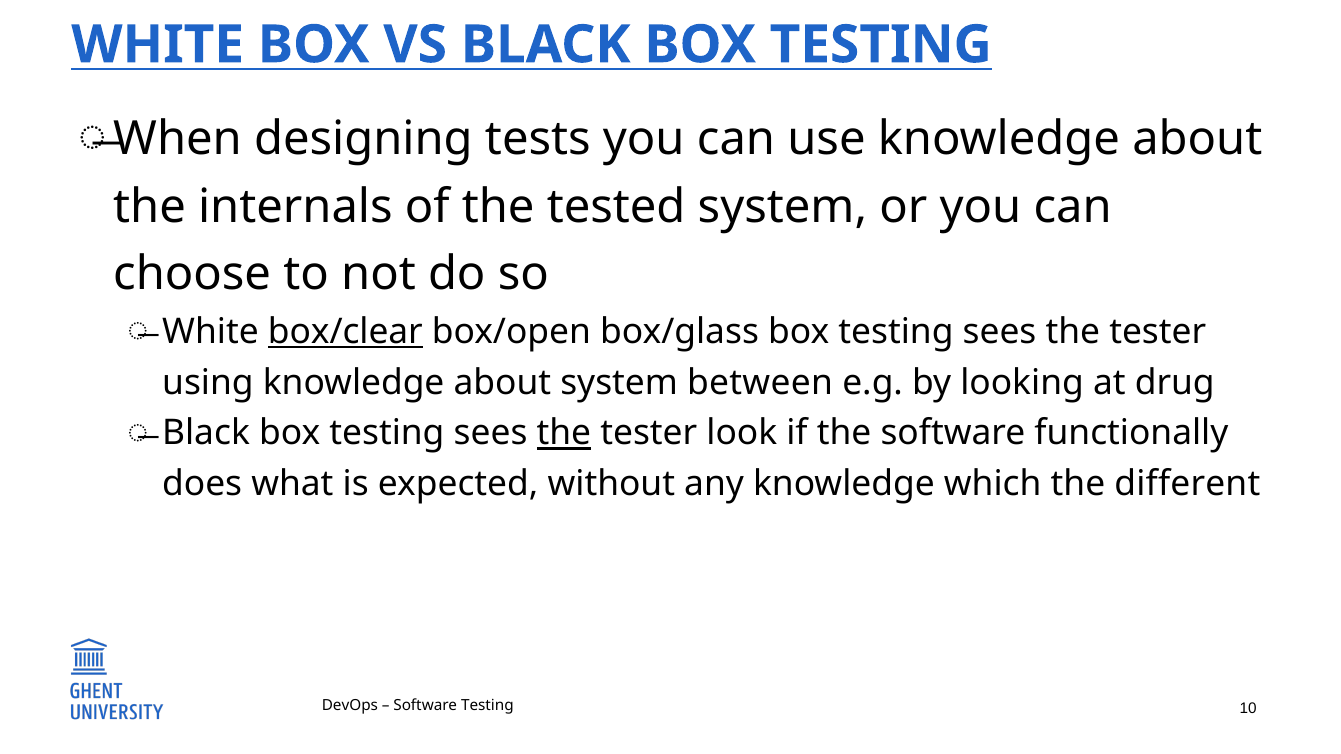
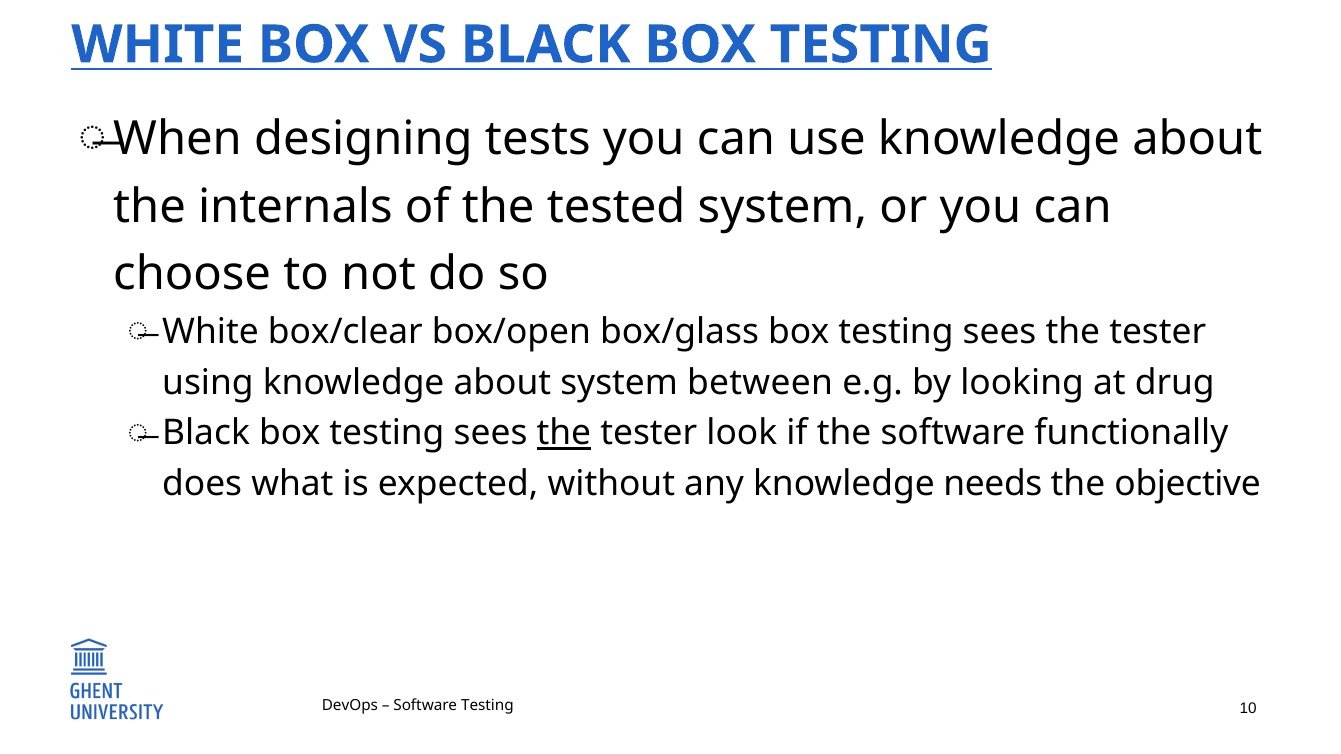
box/clear underline: present -> none
which: which -> needs
different: different -> objective
